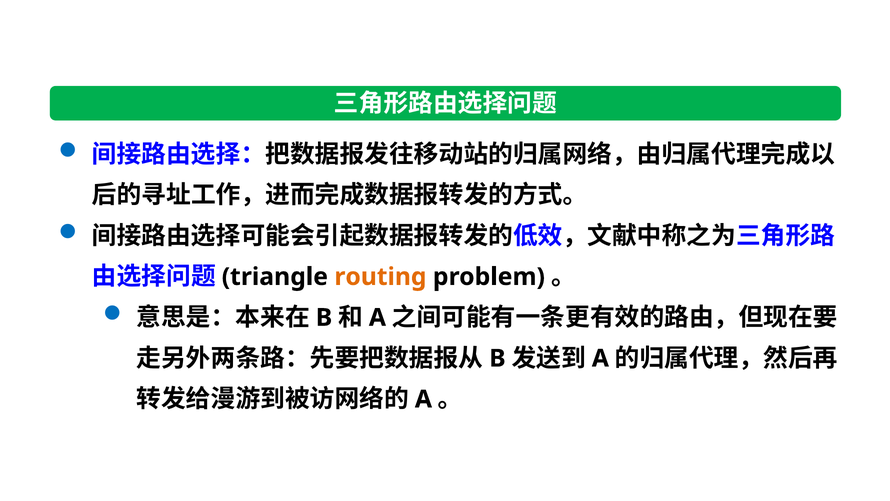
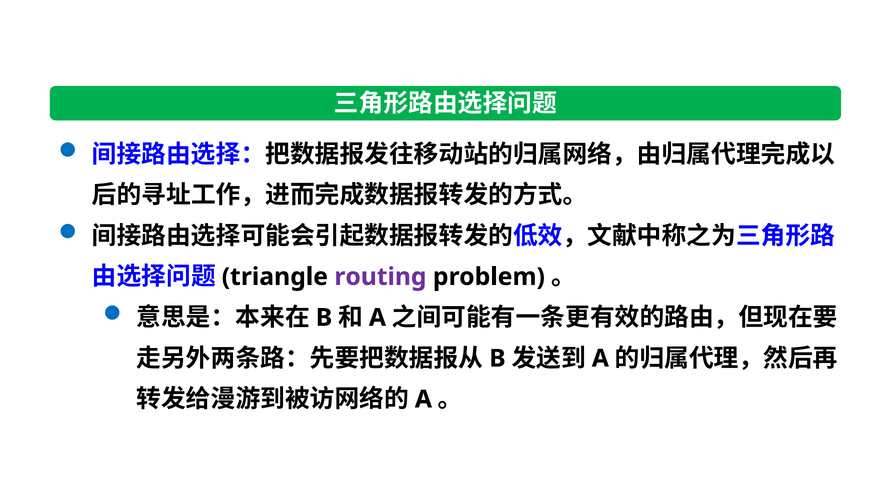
routing colour: orange -> purple
